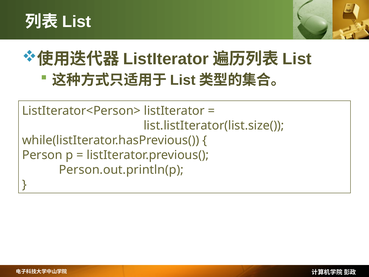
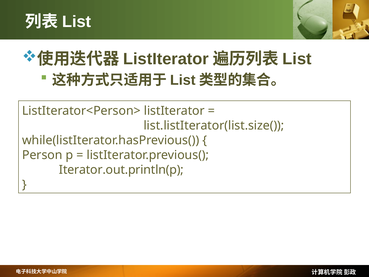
Person.out.println(p: Person.out.println(p -> Iterator.out.println(p
